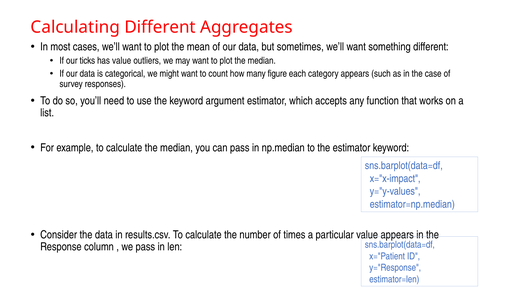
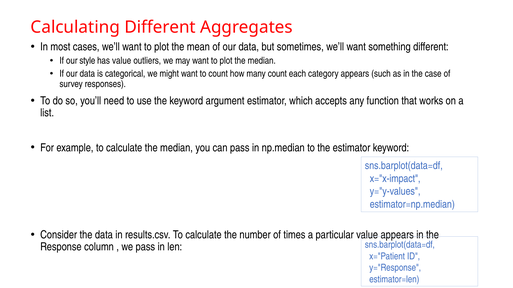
ticks: ticks -> style
many figure: figure -> count
